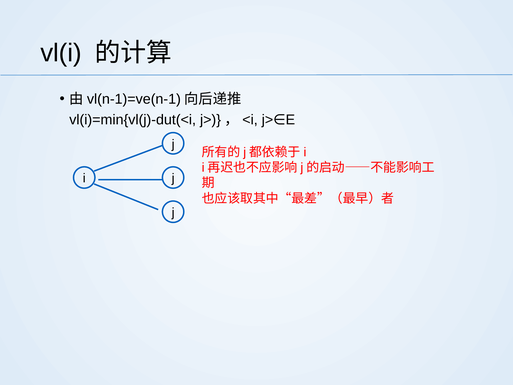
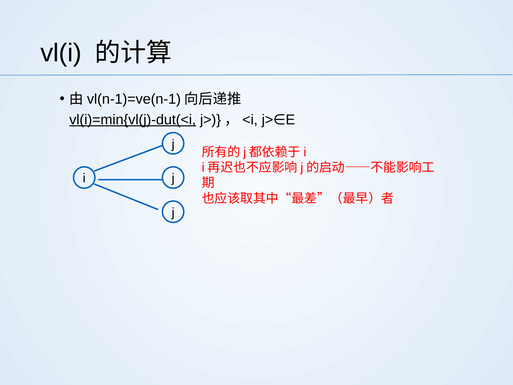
vl(i)=min{vl(j)-dut(<i underline: none -> present
